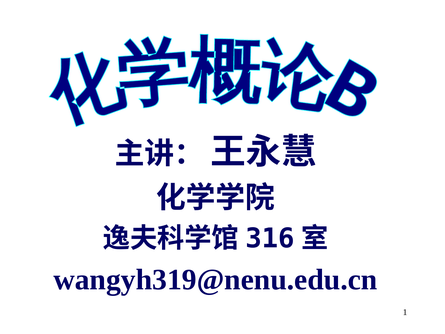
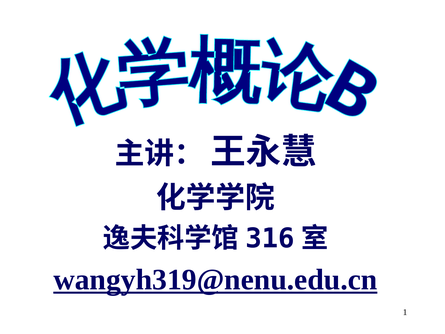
wangyh319@nenu.edu.cn underline: none -> present
